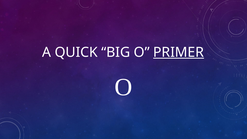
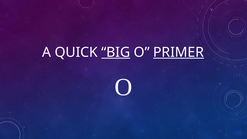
BIG underline: none -> present
